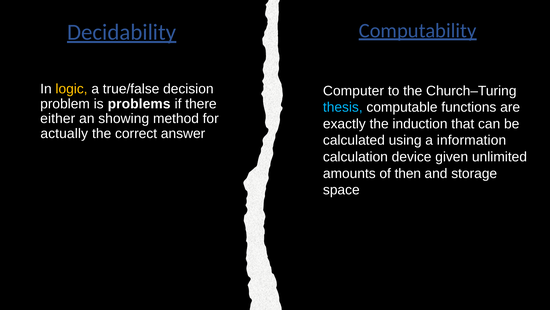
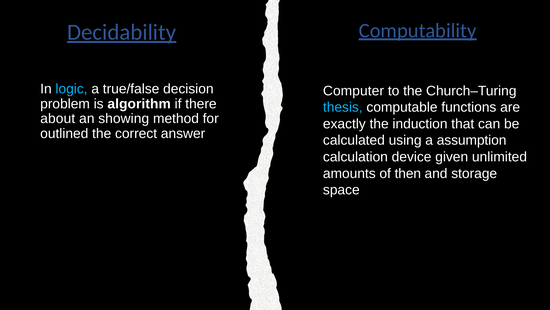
logic colour: yellow -> light blue
problems: problems -> algorithm
either: either -> about
actually: actually -> outlined
information: information -> assumption
